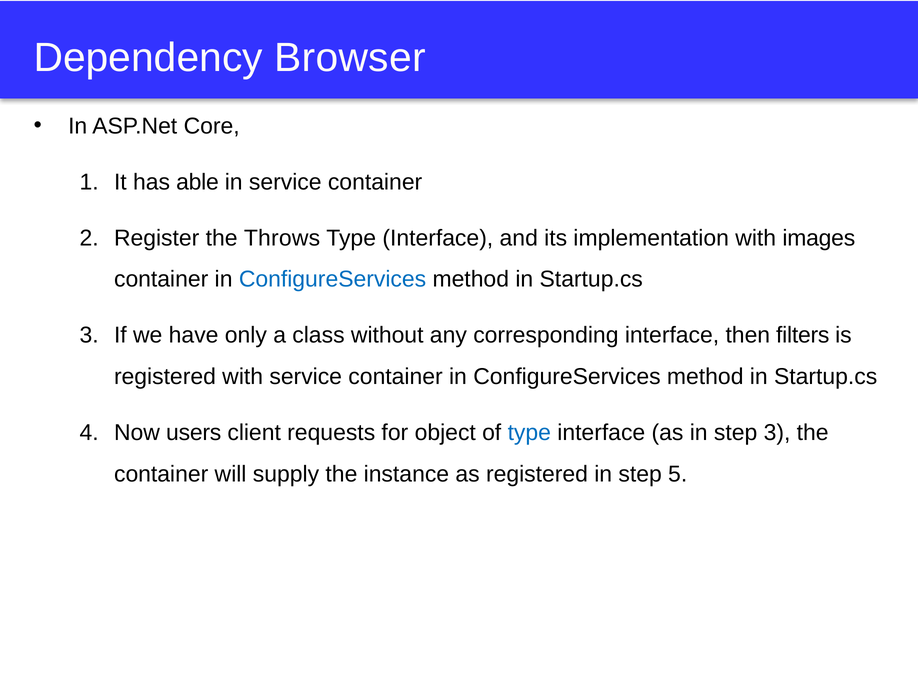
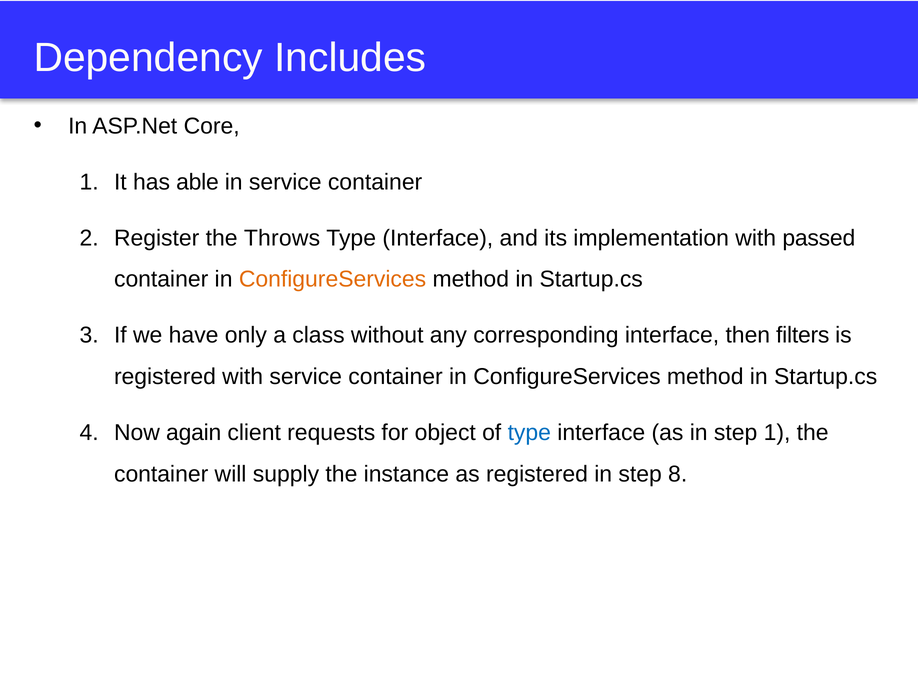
Browser: Browser -> Includes
images: images -> passed
ConfigureServices at (333, 280) colour: blue -> orange
users: users -> again
step 3: 3 -> 1
5: 5 -> 8
